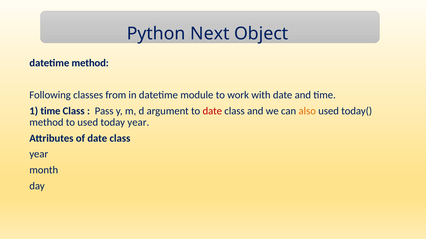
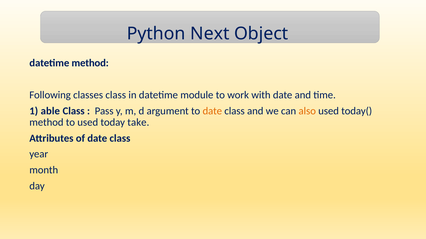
classes from: from -> class
1 time: time -> able
date at (212, 111) colour: red -> orange
today year: year -> take
